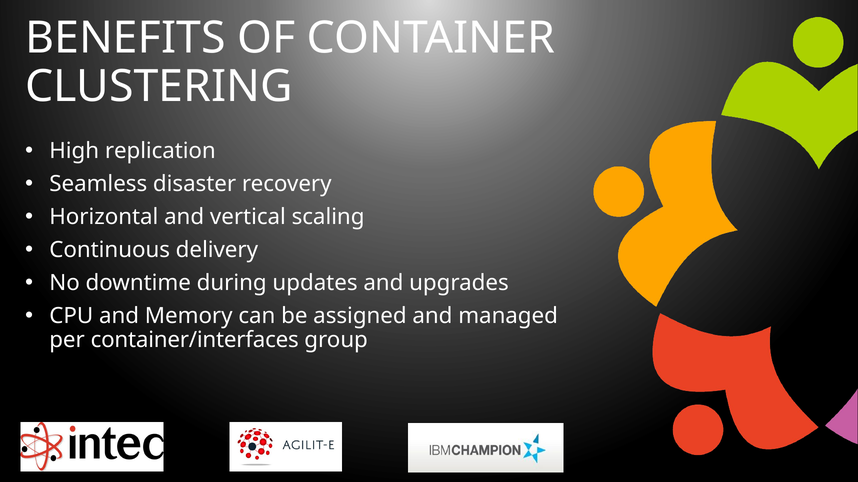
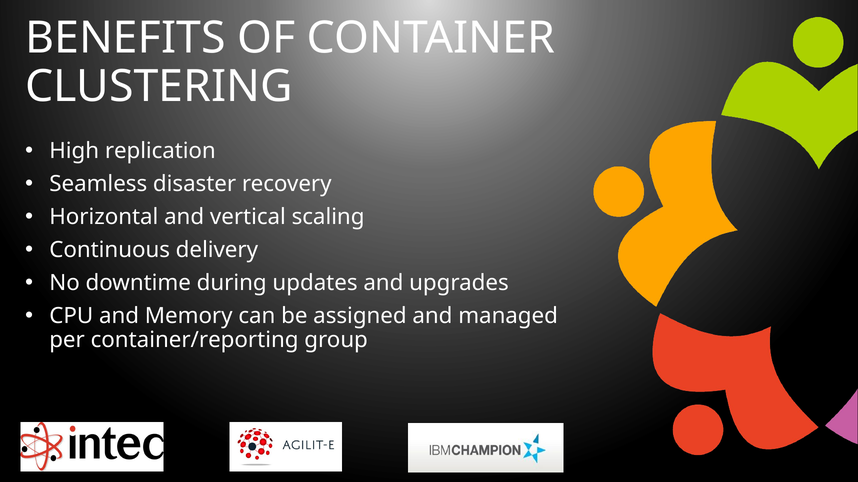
container/interfaces: container/interfaces -> container/reporting
